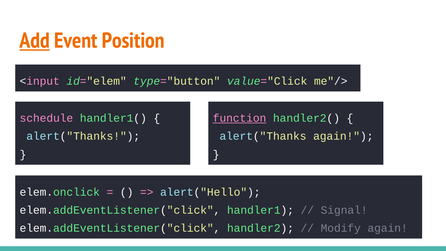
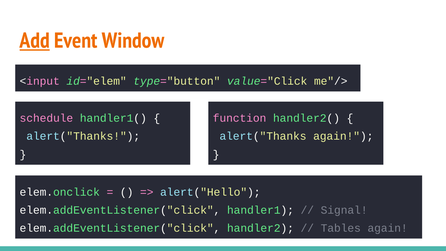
Position: Position -> Window
function underline: present -> none
Modify: Modify -> Tables
